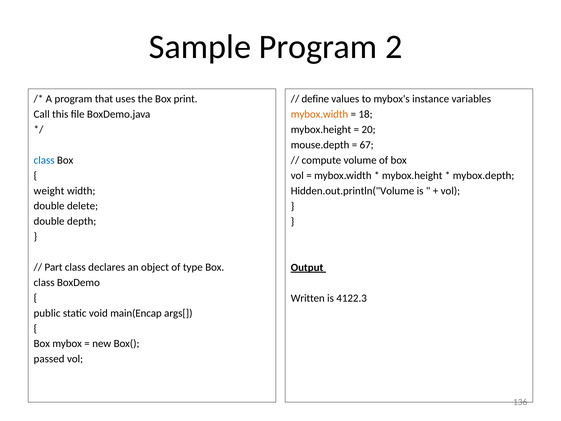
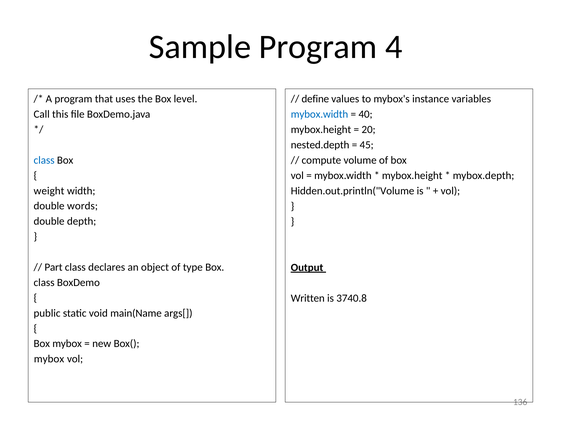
2: 2 -> 4
print: print -> level
mybox.width at (319, 114) colour: orange -> blue
18: 18 -> 40
mouse.depth: mouse.depth -> nested.depth
67: 67 -> 45
delete: delete -> words
4122.3: 4122.3 -> 3740.8
main(Encap: main(Encap -> main(Name
passed at (49, 359): passed -> mybox
